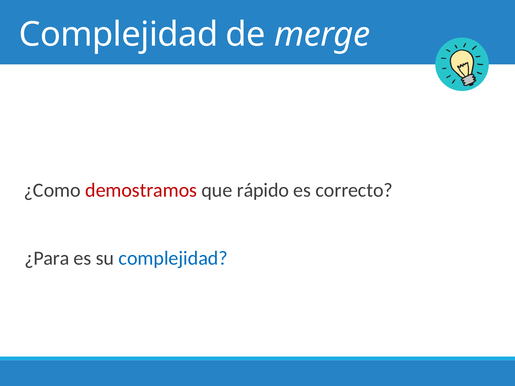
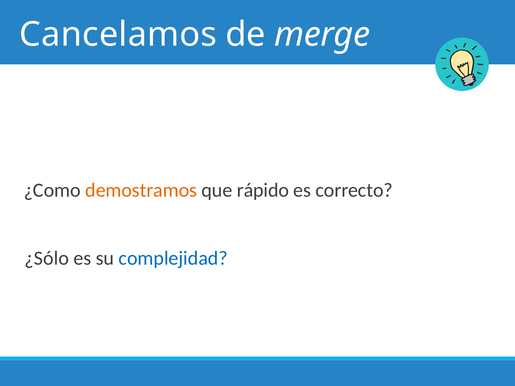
Complejidad at (119, 35): Complejidad -> Cancelamos
demostramos colour: red -> orange
¿Para: ¿Para -> ¿Sólo
